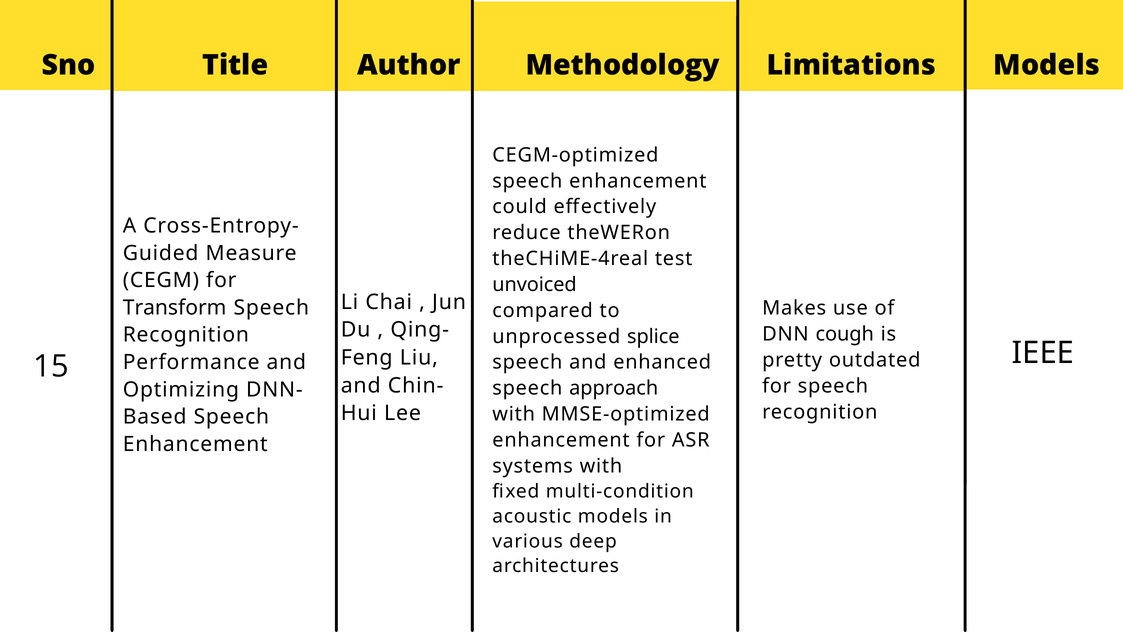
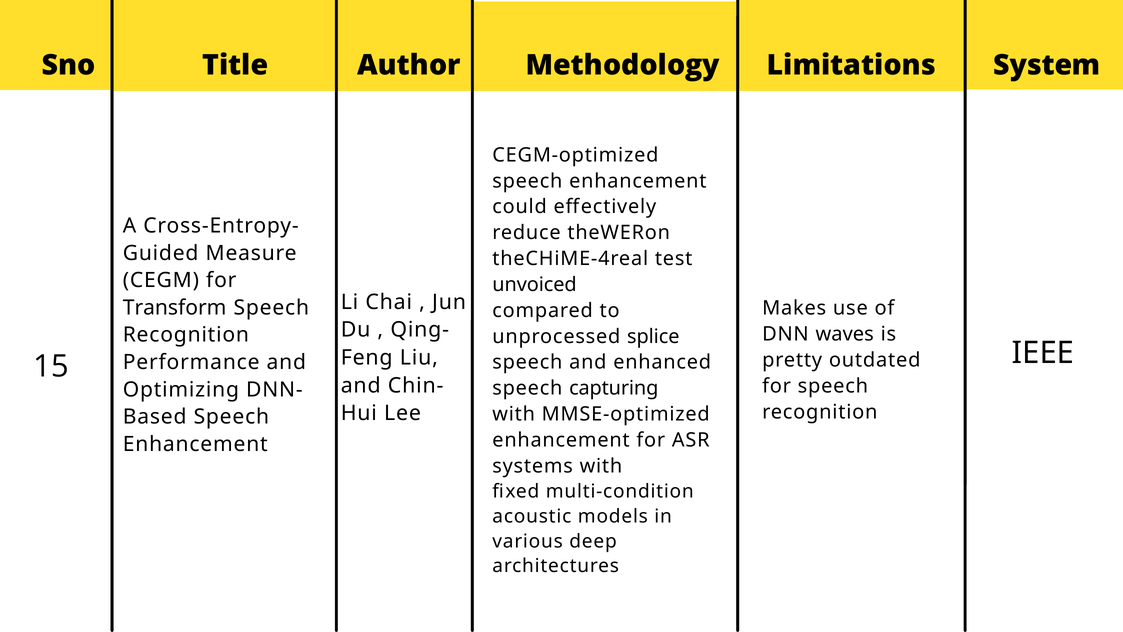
Models at (1047, 65): Models -> System
cough: cough -> waves
approach: approach -> capturing
